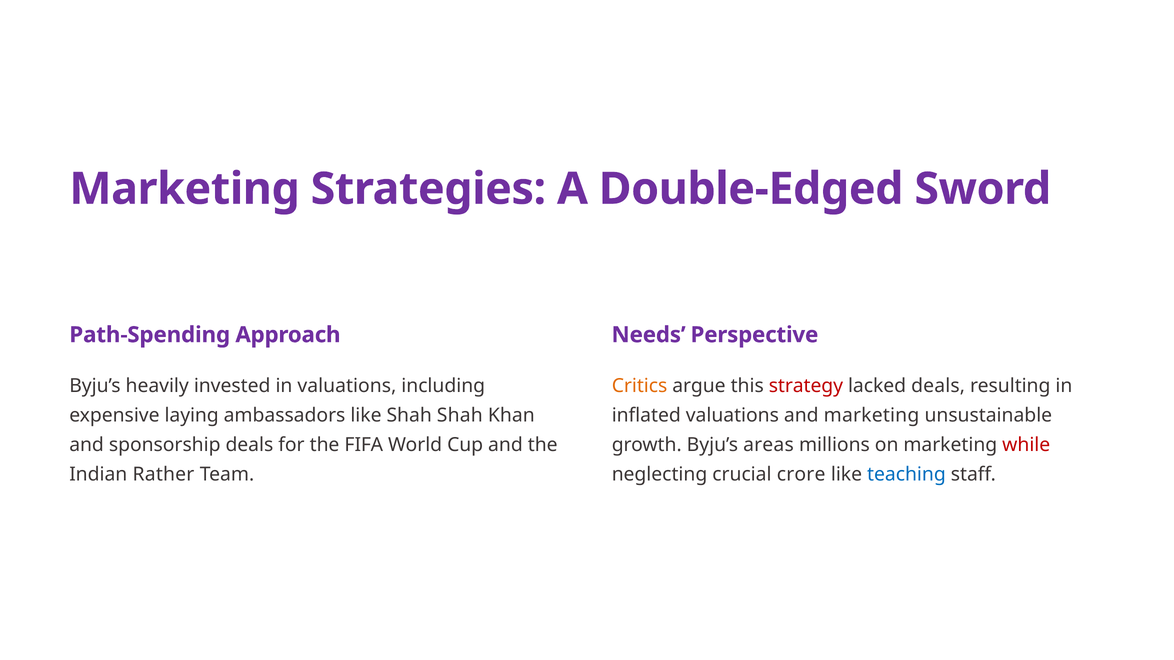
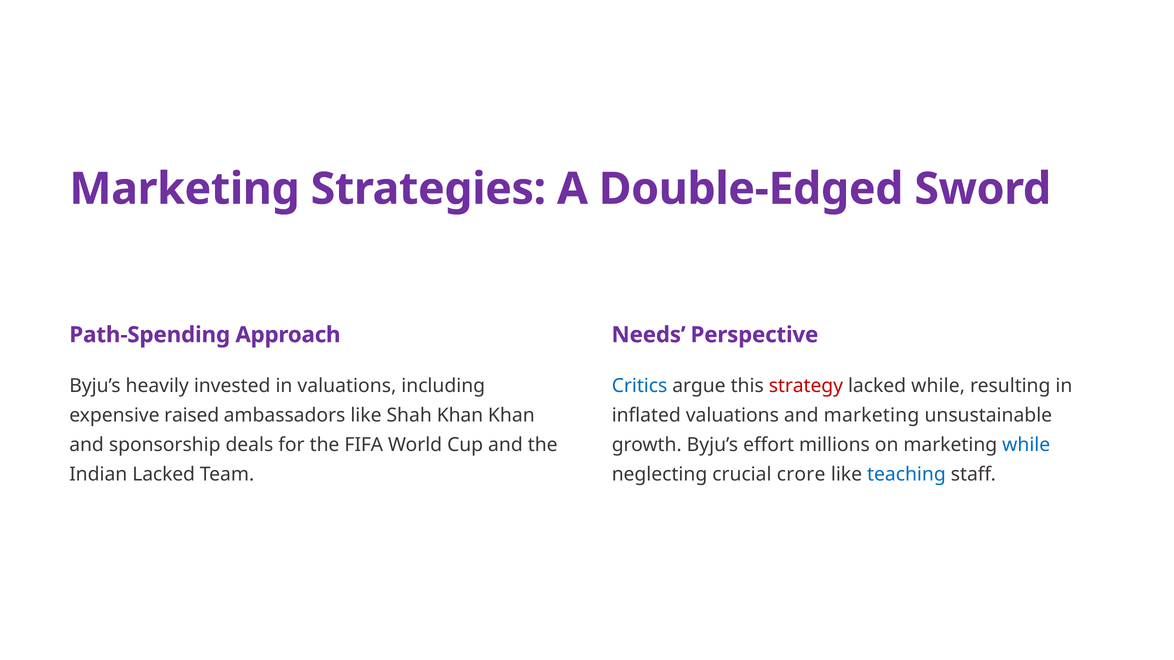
Critics colour: orange -> blue
lacked deals: deals -> while
laying: laying -> raised
Shah Shah: Shah -> Khan
areas: areas -> effort
while at (1026, 445) colour: red -> blue
Indian Rather: Rather -> Lacked
